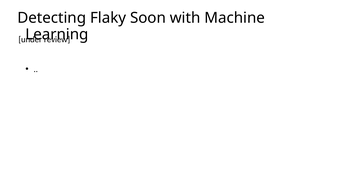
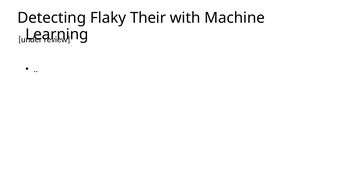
Soon: Soon -> Their
